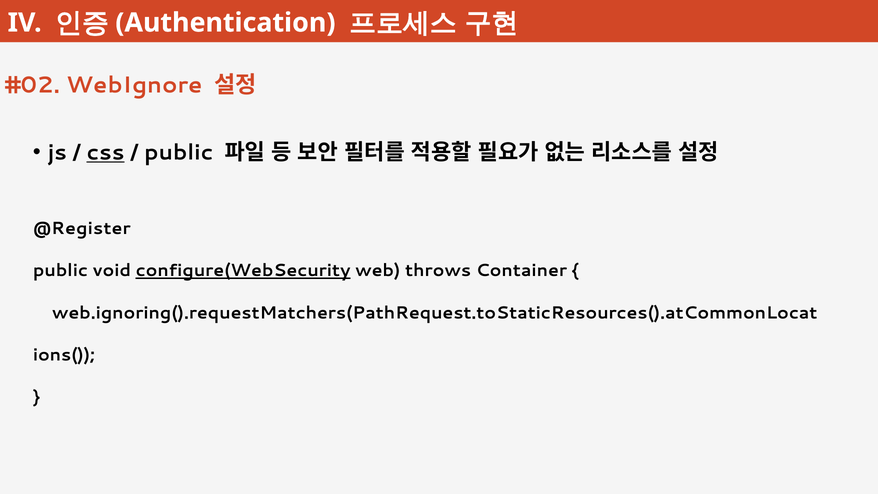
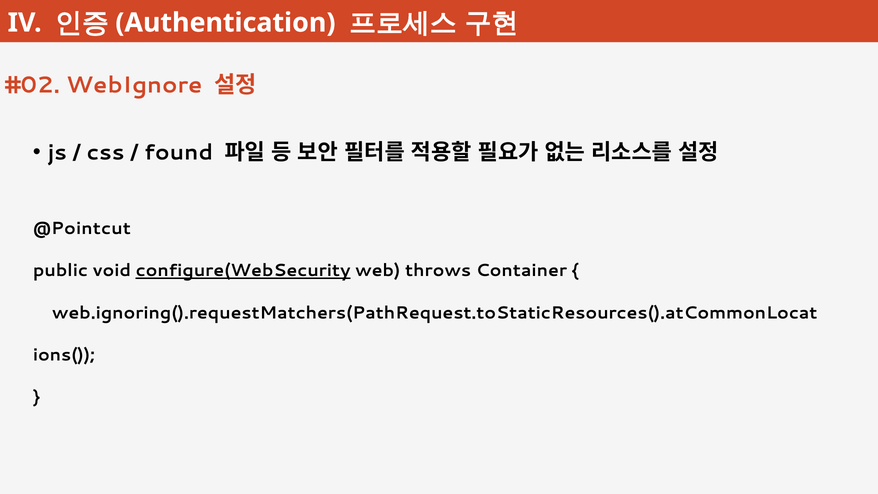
css underline: present -> none
public at (179, 152): public -> found
@Register: @Register -> @Pointcut
